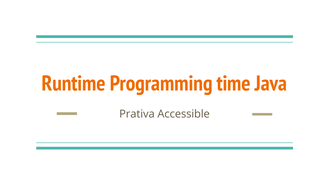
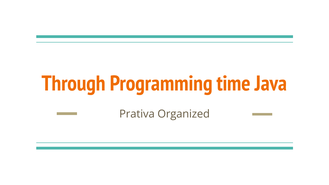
Runtime: Runtime -> Through
Accessible: Accessible -> Organized
